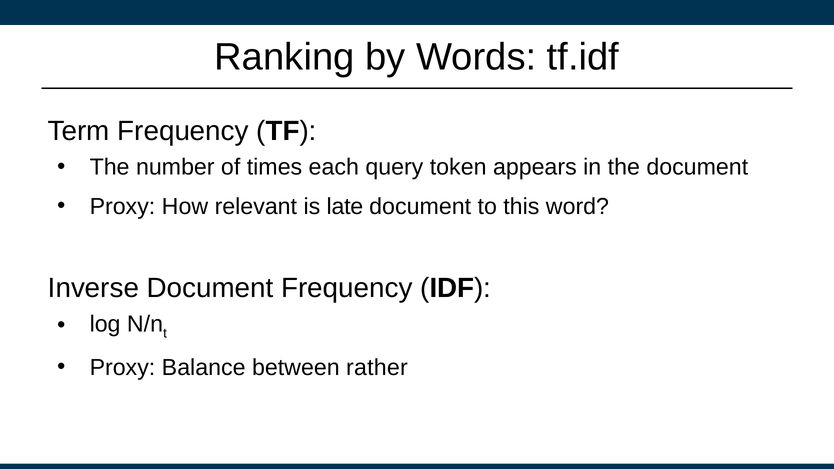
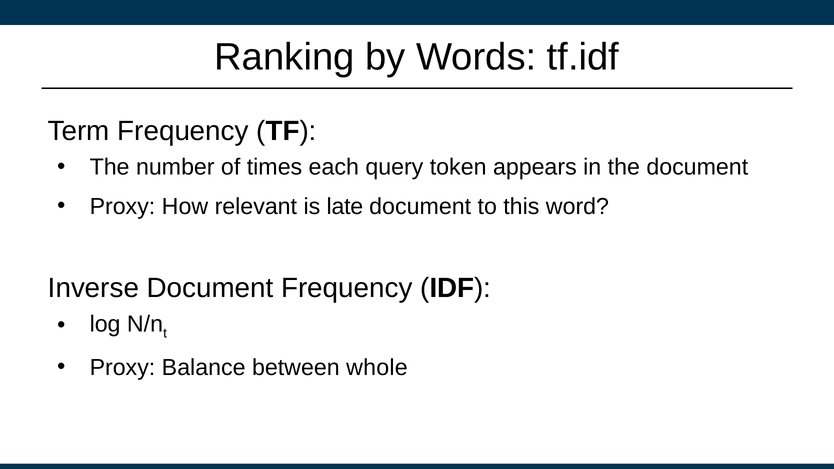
rather: rather -> whole
